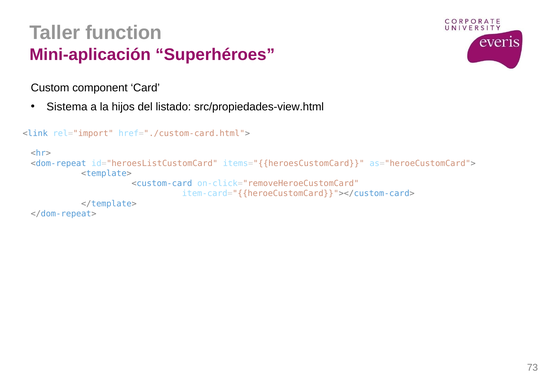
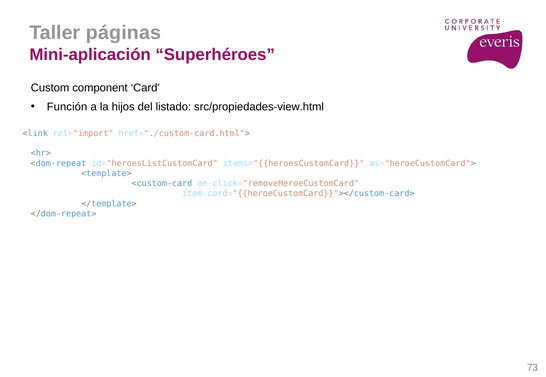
function: function -> páginas
Sistema: Sistema -> Función
